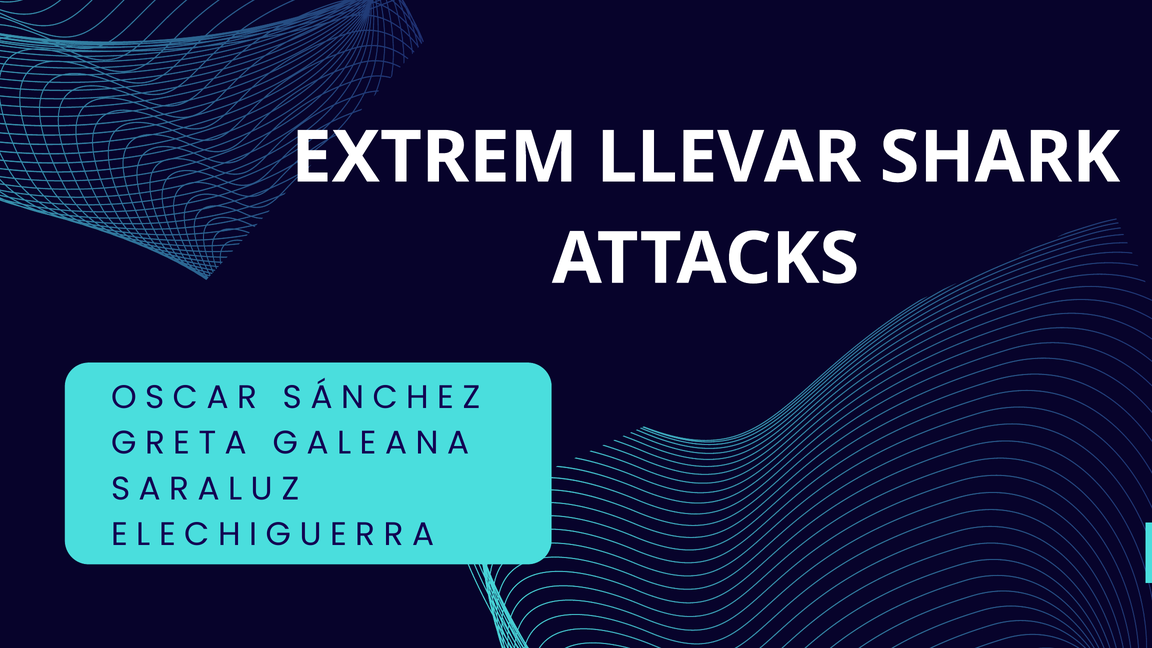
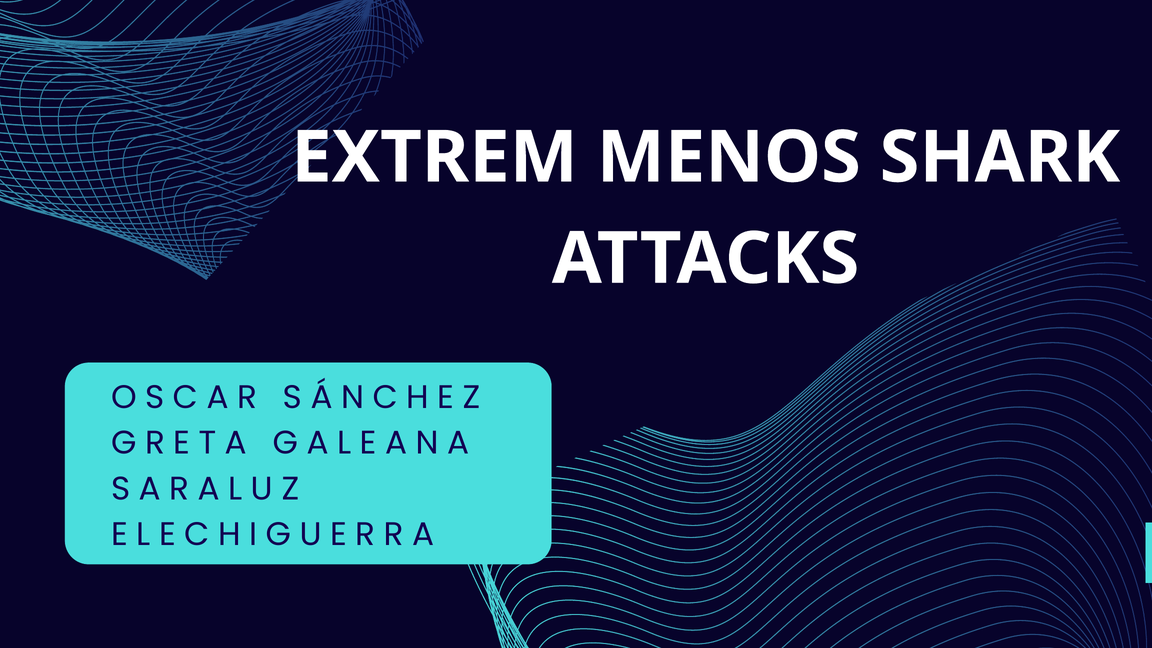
LLEVAR: LLEVAR -> MENOS
